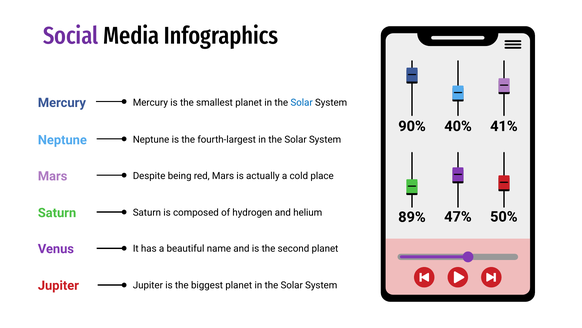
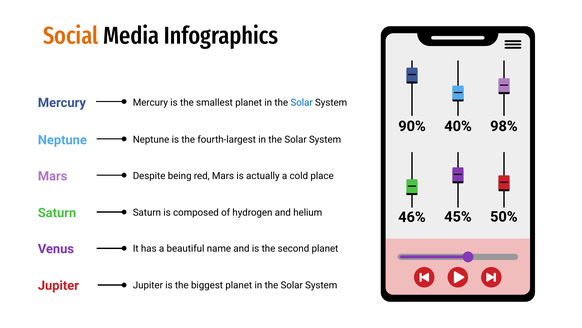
Social colour: purple -> orange
41%: 41% -> 98%
47%: 47% -> 45%
89%: 89% -> 46%
